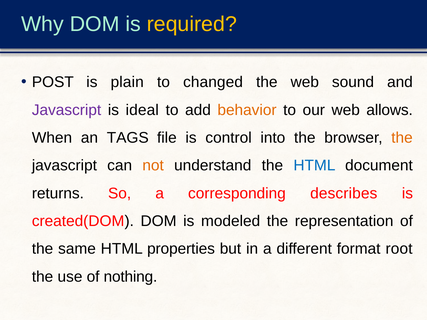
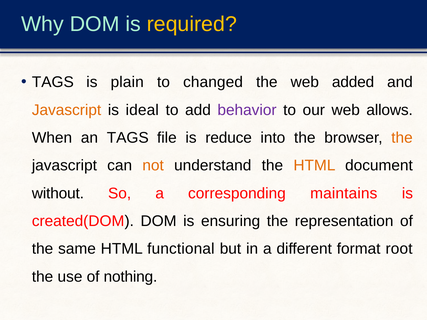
POST at (53, 82): POST -> TAGS
sound: sound -> added
Javascript at (67, 110) colour: purple -> orange
behavior colour: orange -> purple
control: control -> reduce
HTML at (314, 166) colour: blue -> orange
returns: returns -> without
describes: describes -> maintains
modeled: modeled -> ensuring
properties: properties -> functional
